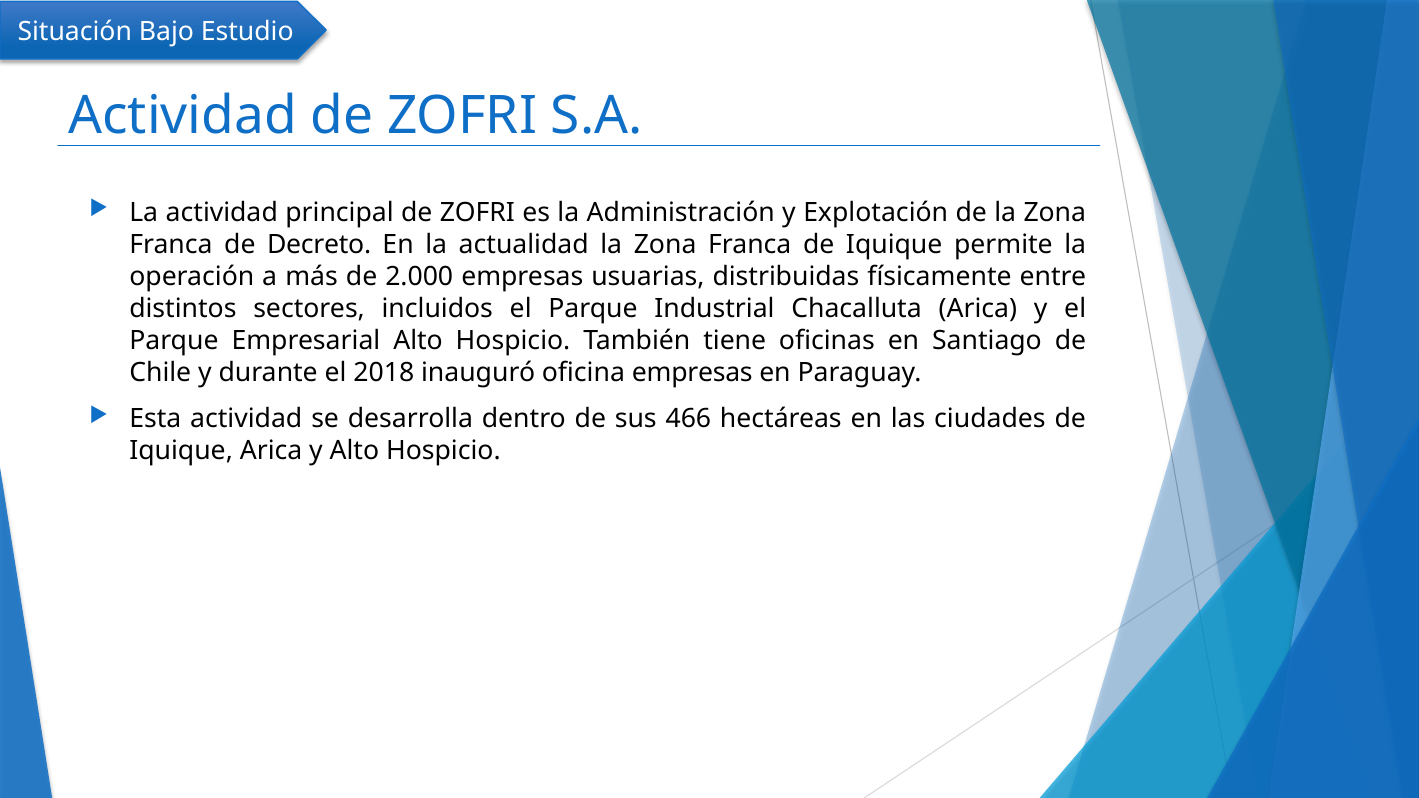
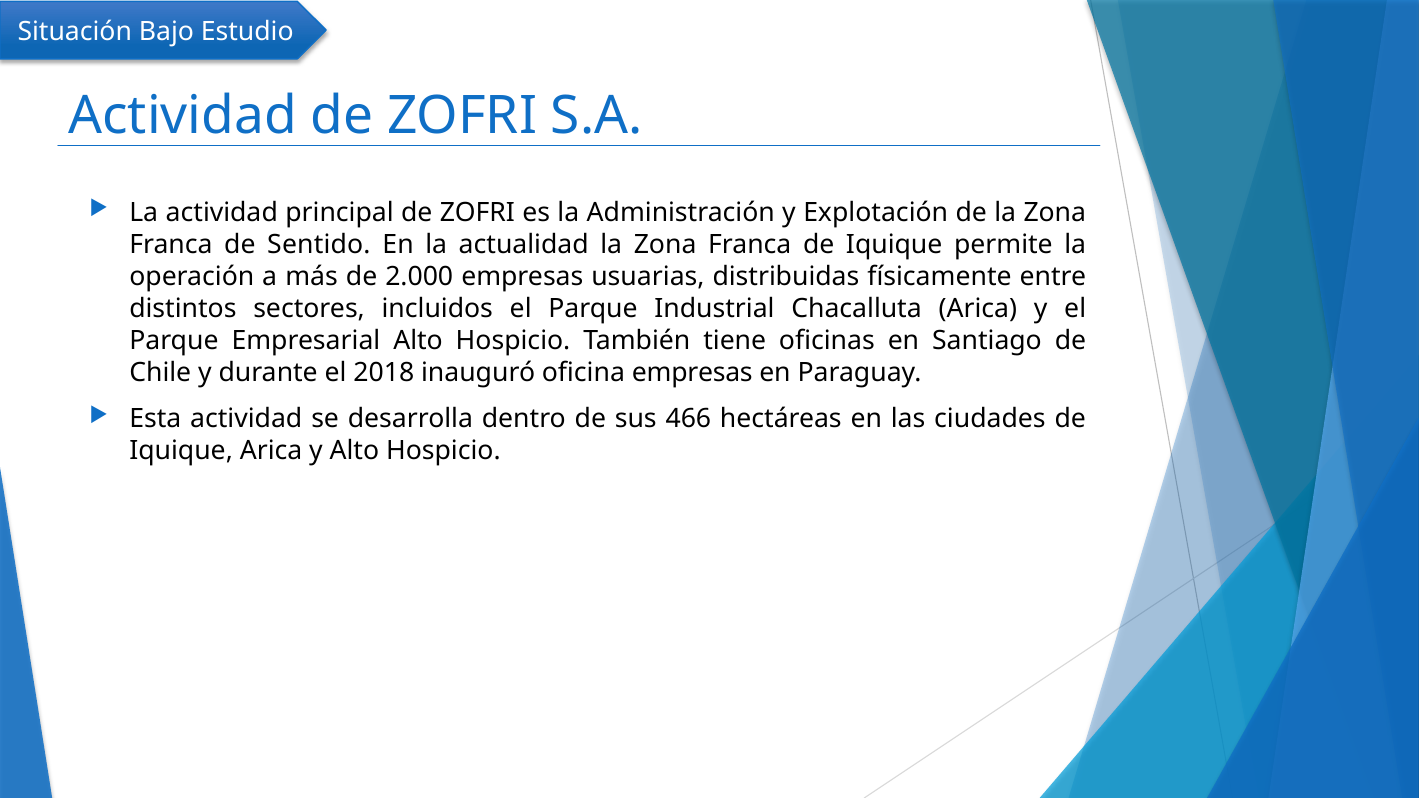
Decreto: Decreto -> Sentido
